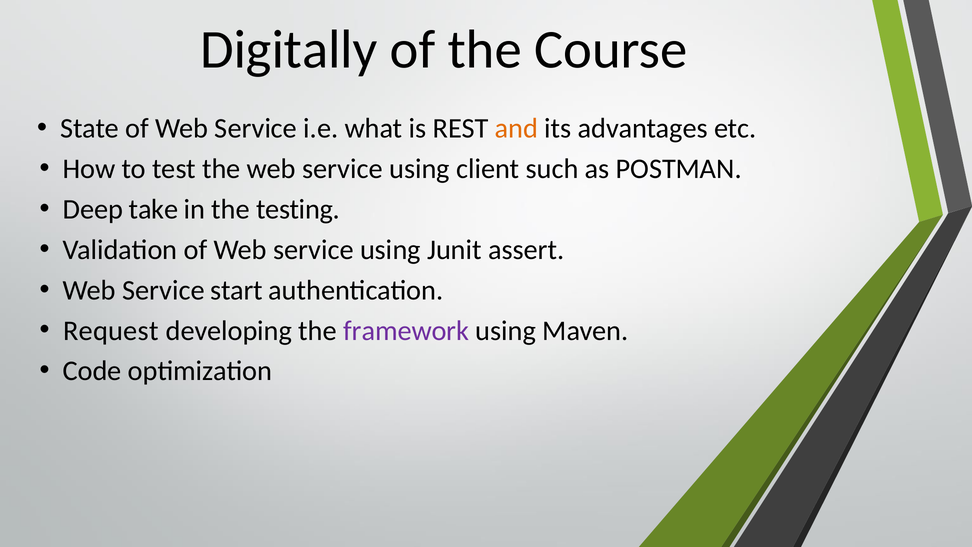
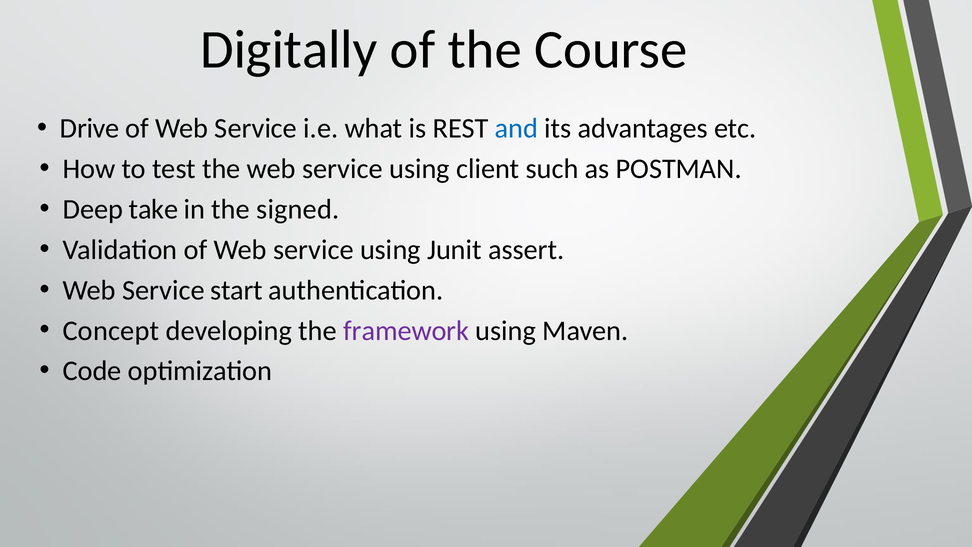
State: State -> Drive
and colour: orange -> blue
testing: testing -> signed
Request: Request -> Concept
